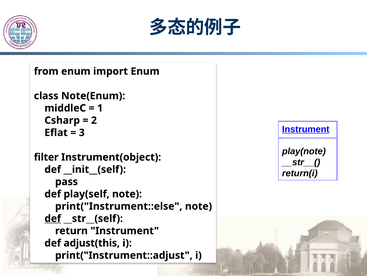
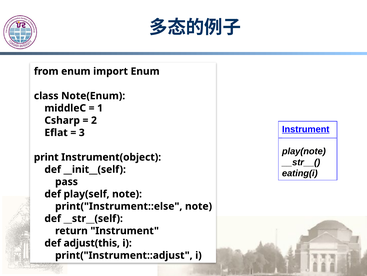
filter: filter -> print
return(i: return(i -> eating(i
def at (53, 218) underline: present -> none
